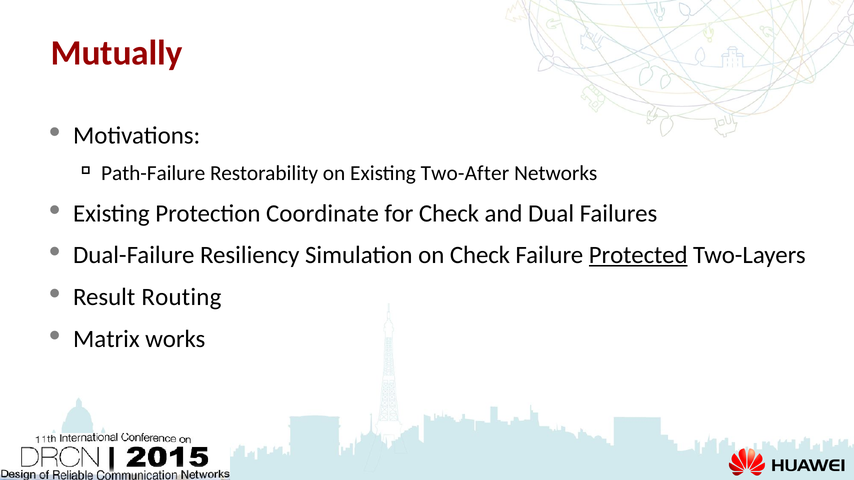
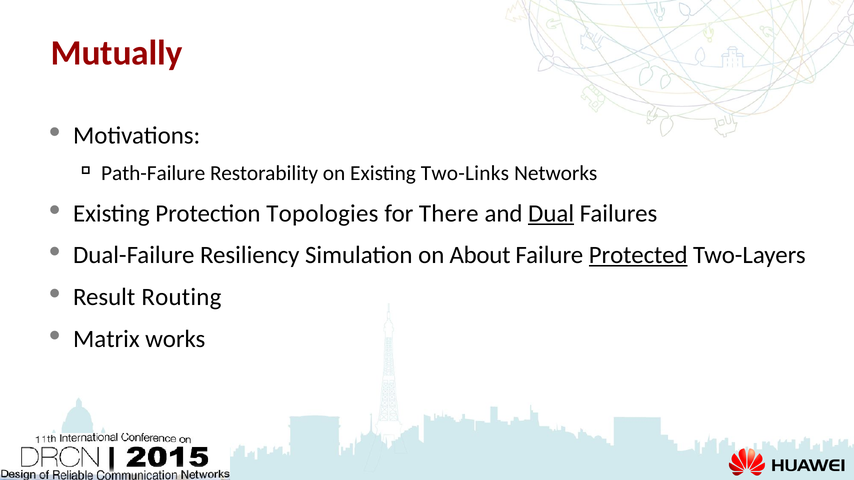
Two-After: Two-After -> Two-Links
Coordinate: Coordinate -> Topologies
for Check: Check -> There
Dual underline: none -> present
on Check: Check -> About
